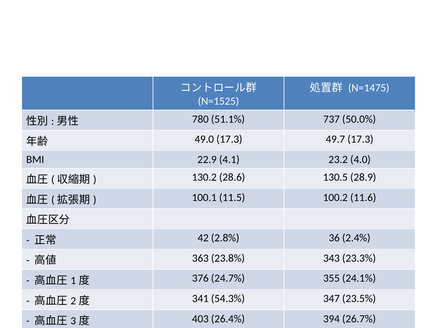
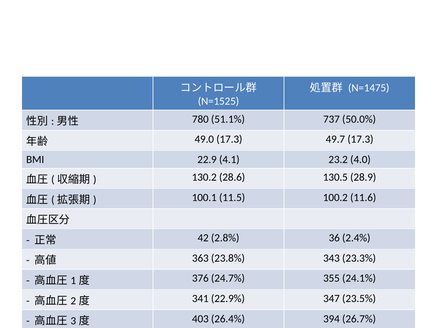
54.3%: 54.3% -> 22.9%
